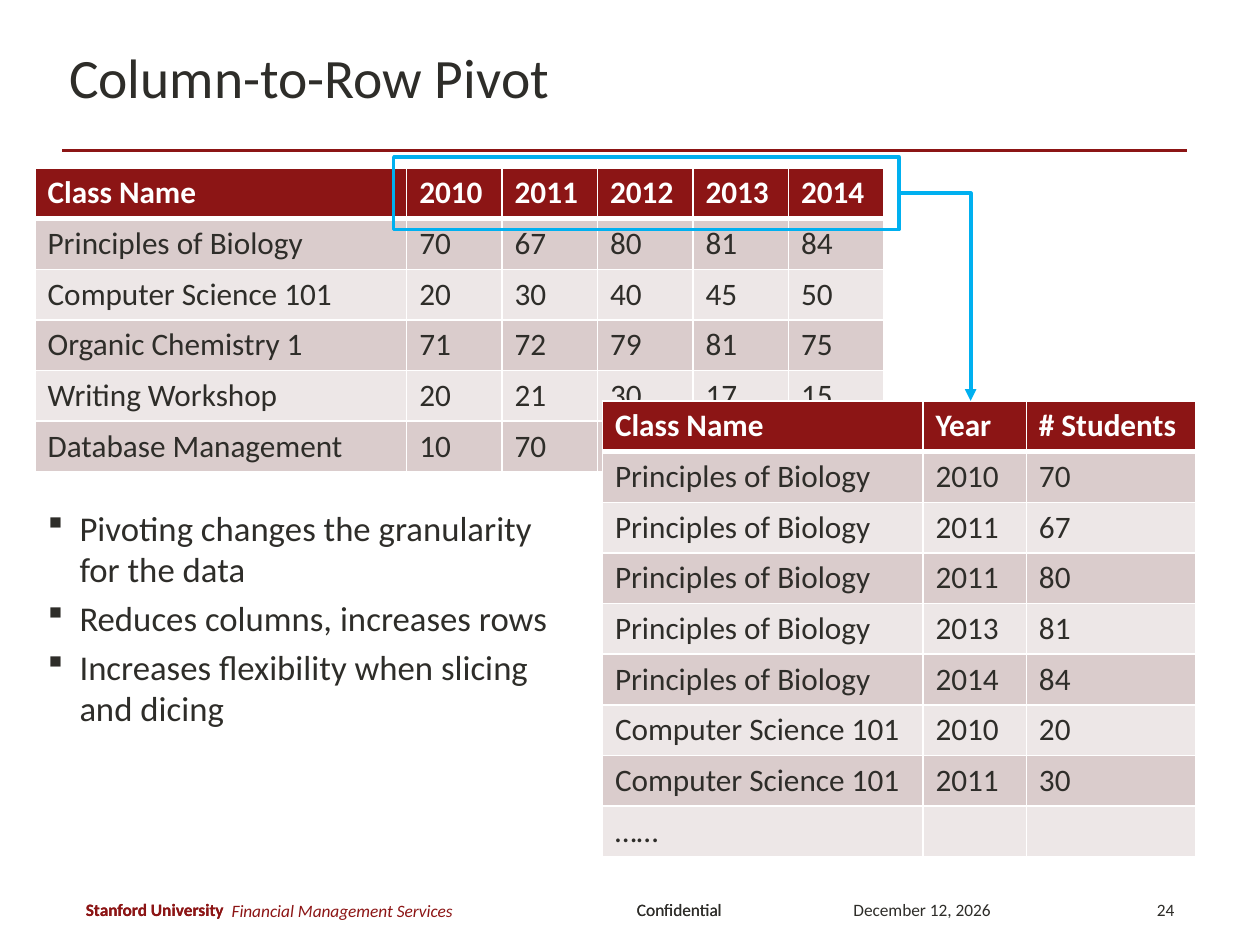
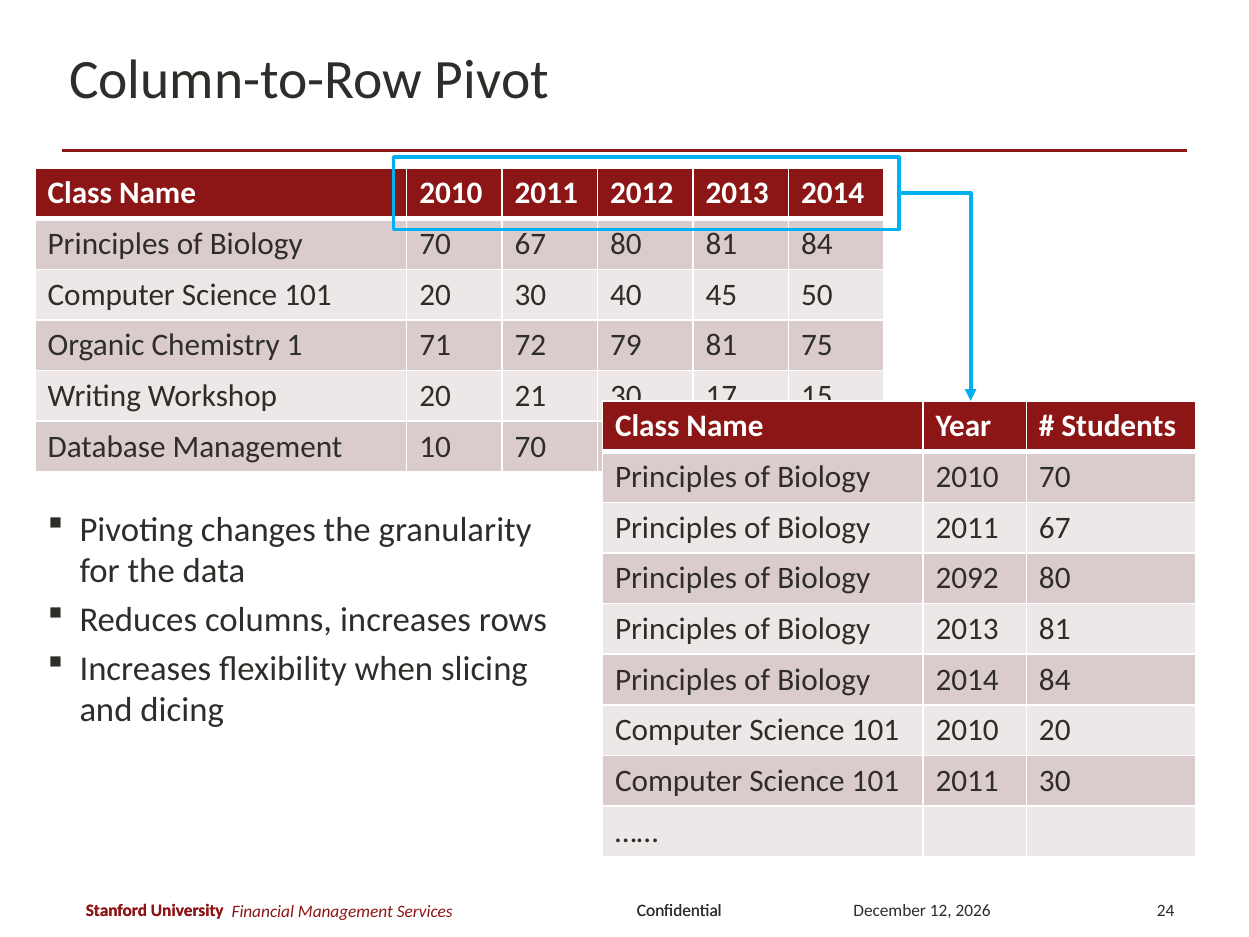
2011 at (967, 578): 2011 -> 2092
